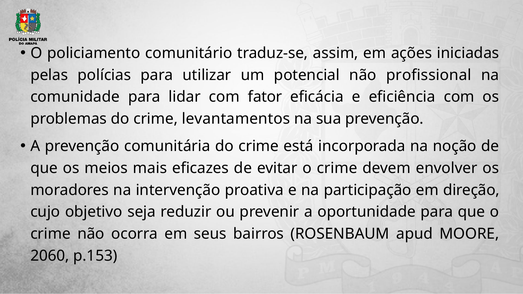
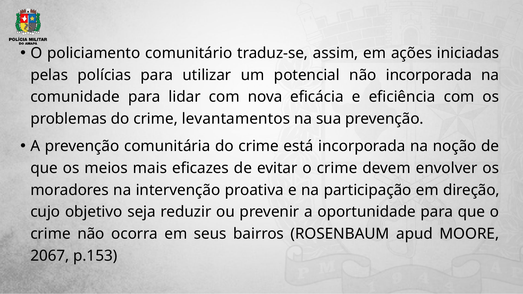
não profissional: profissional -> incorporada
fator: fator -> nova
2060: 2060 -> 2067
